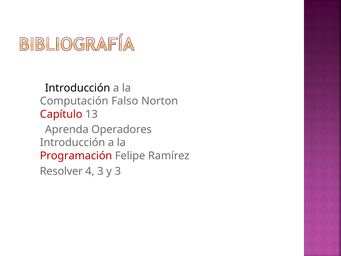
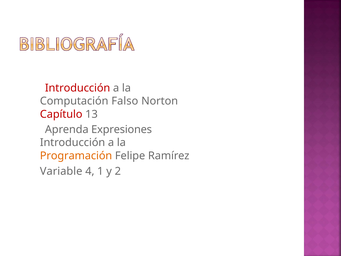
Introducción at (78, 88) colour: black -> red
Operadores: Operadores -> Expresiones
Programación colour: red -> orange
Resolver: Resolver -> Variable
4 3: 3 -> 1
y 3: 3 -> 2
